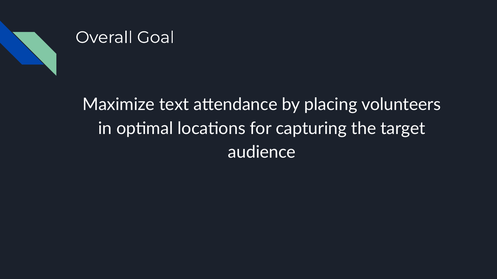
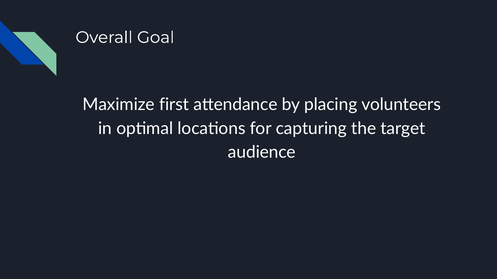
text: text -> first
